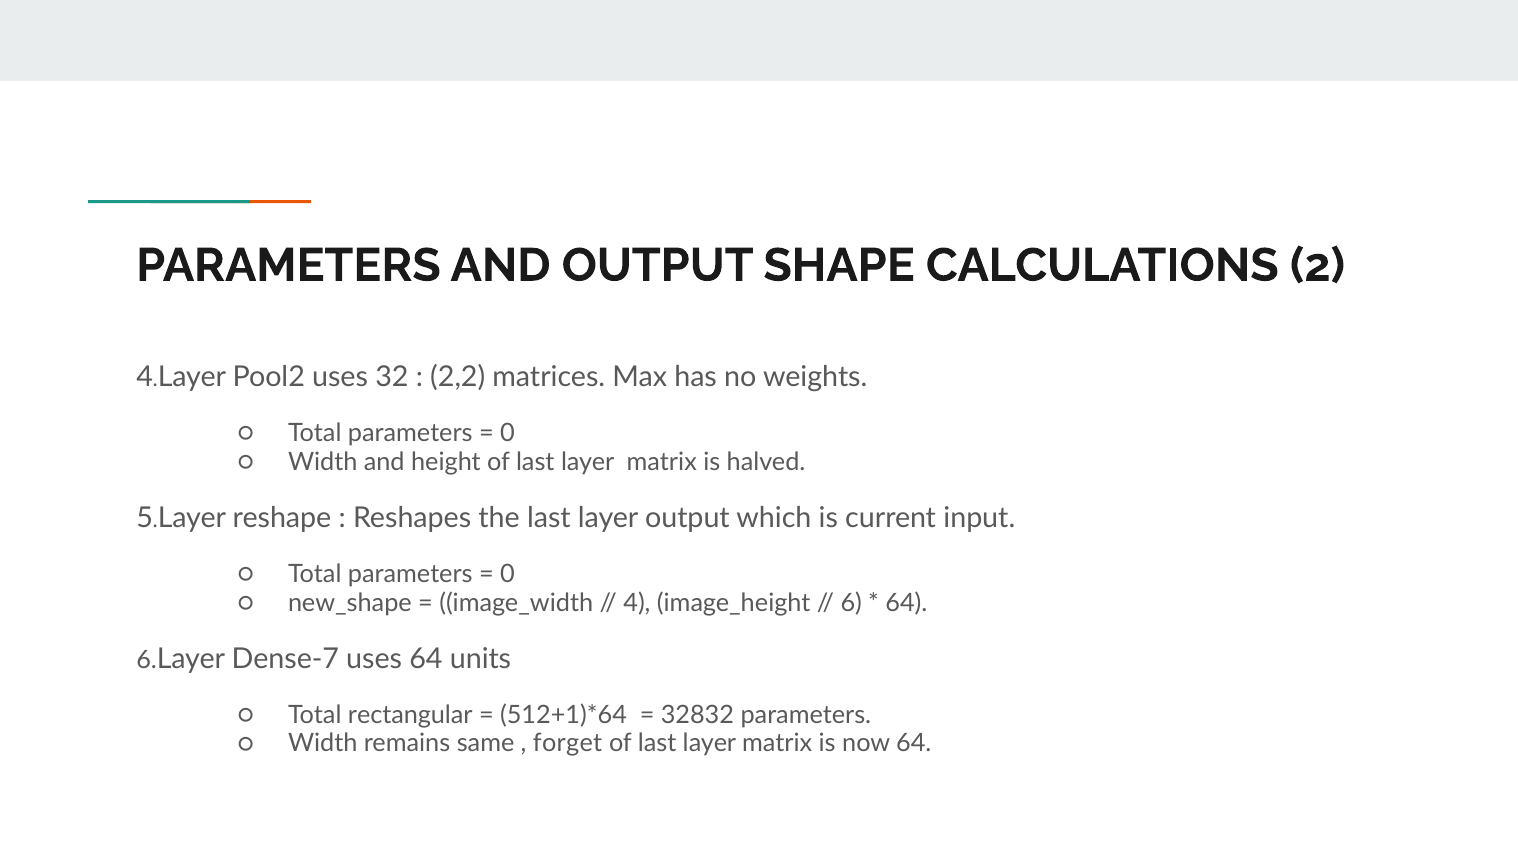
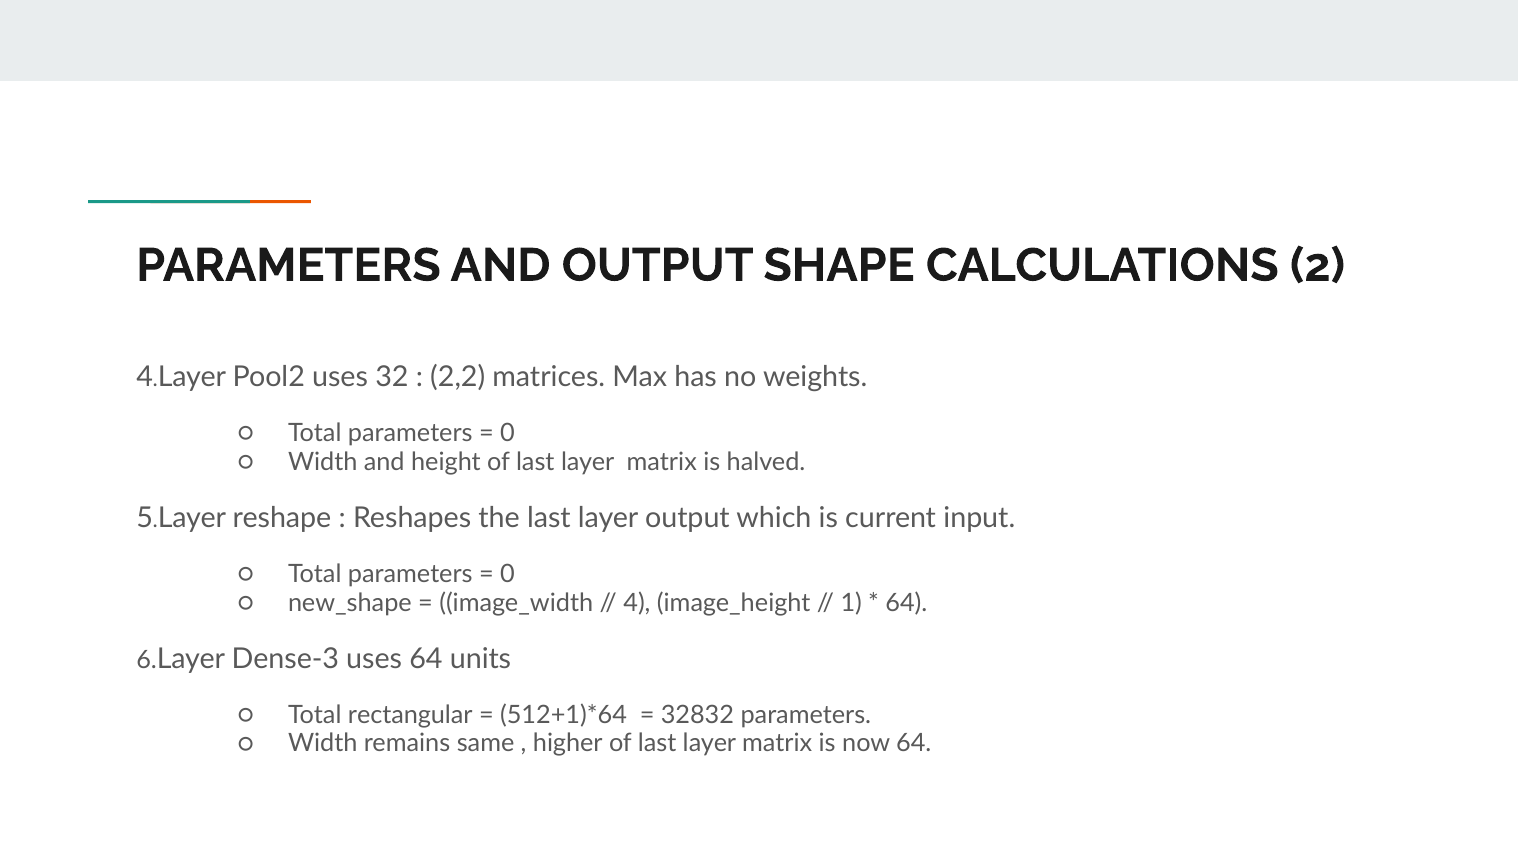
6: 6 -> 1
Dense-7: Dense-7 -> Dense-3
forget: forget -> higher
